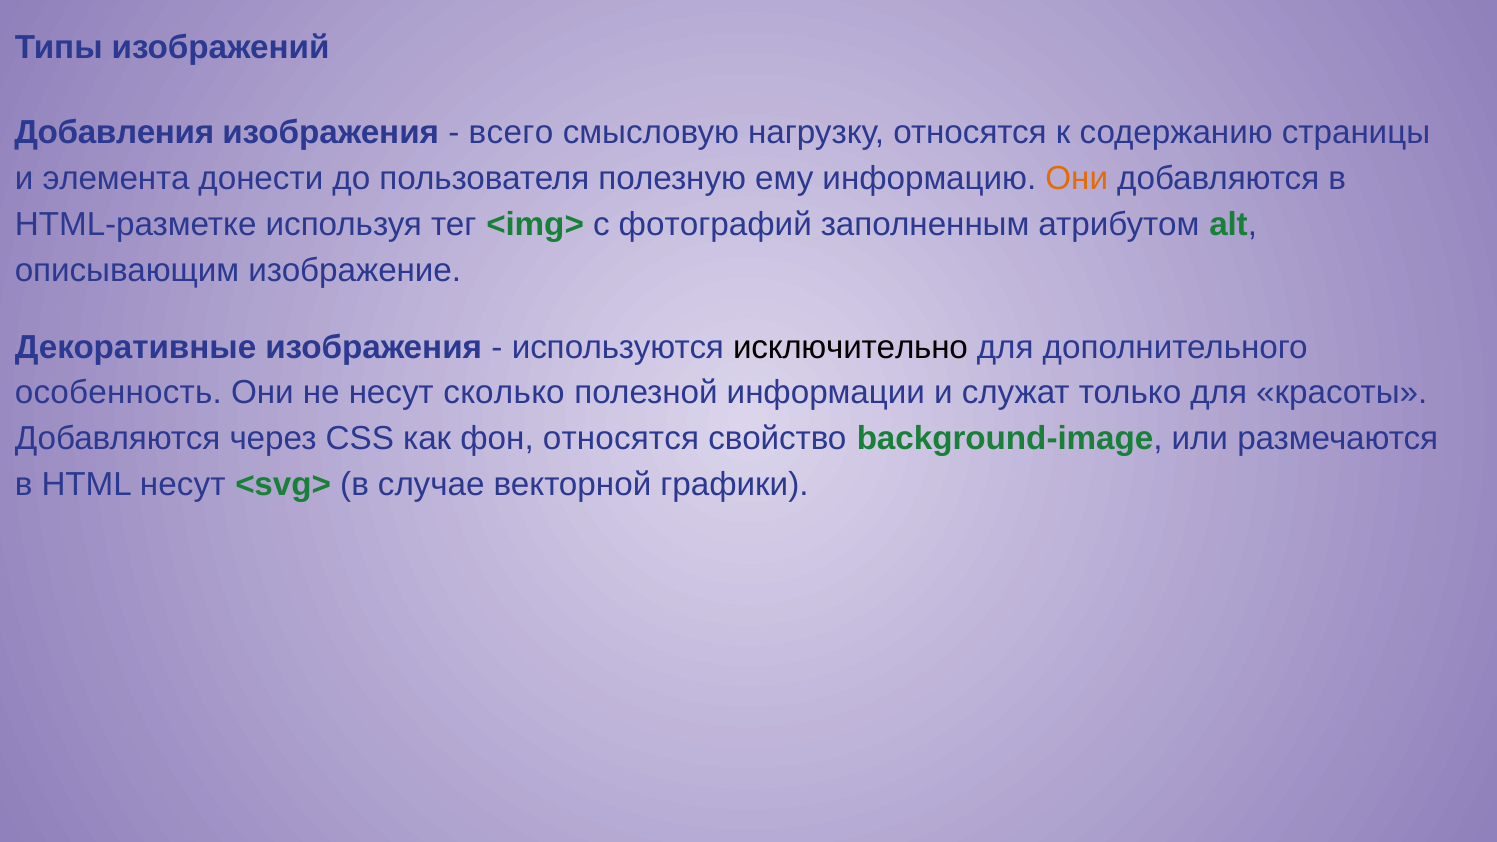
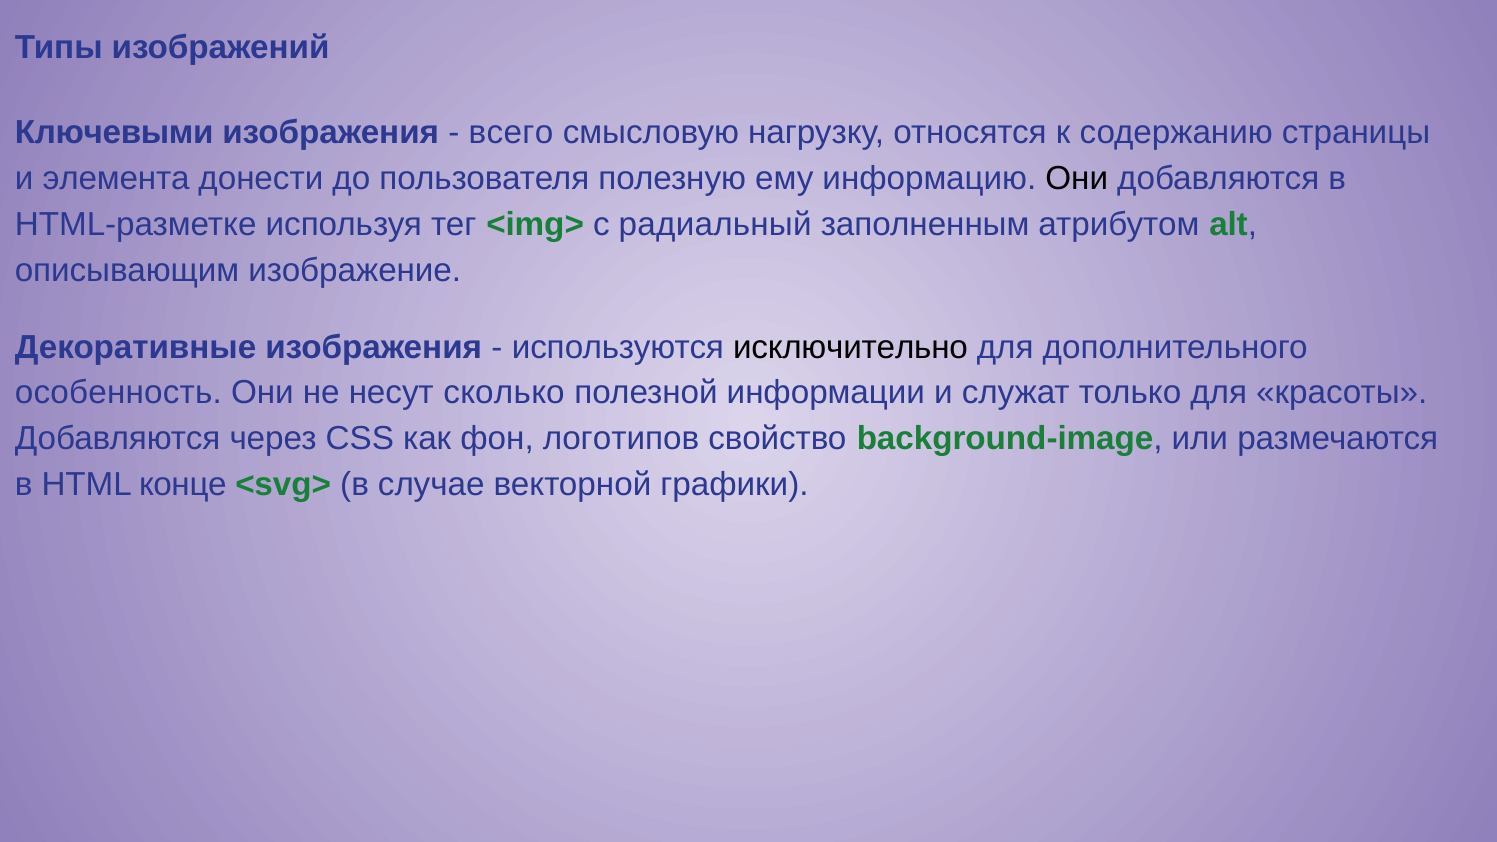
Добавления: Добавления -> Ключевыми
Они at (1077, 178) colour: orange -> black
фотографий: фотографий -> радиальный
фон относятся: относятся -> логотипов
HTML несут: несут -> конце
